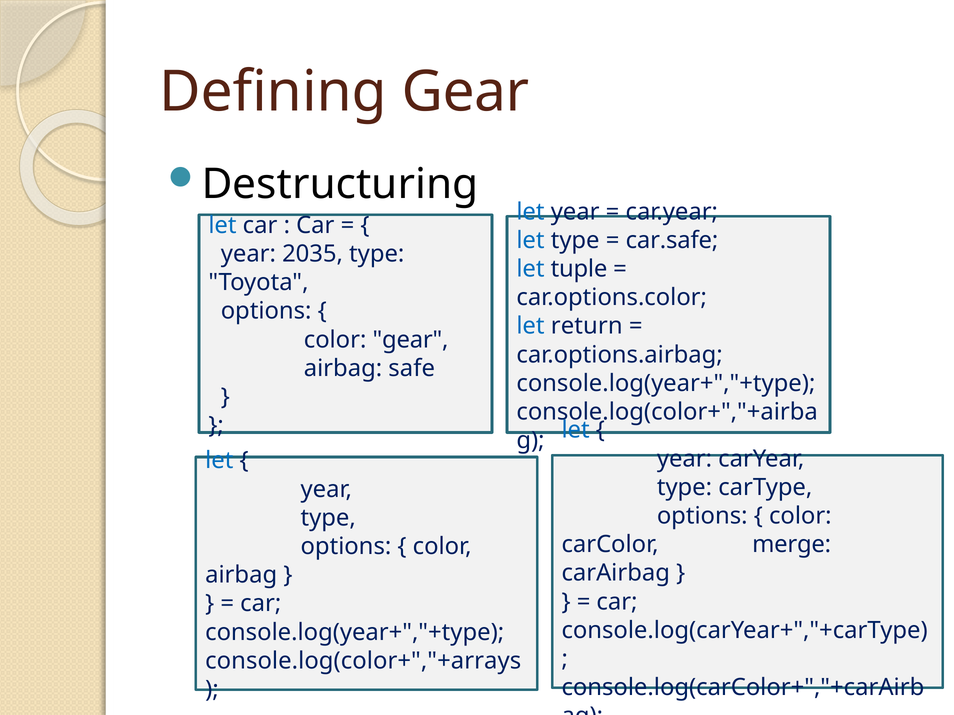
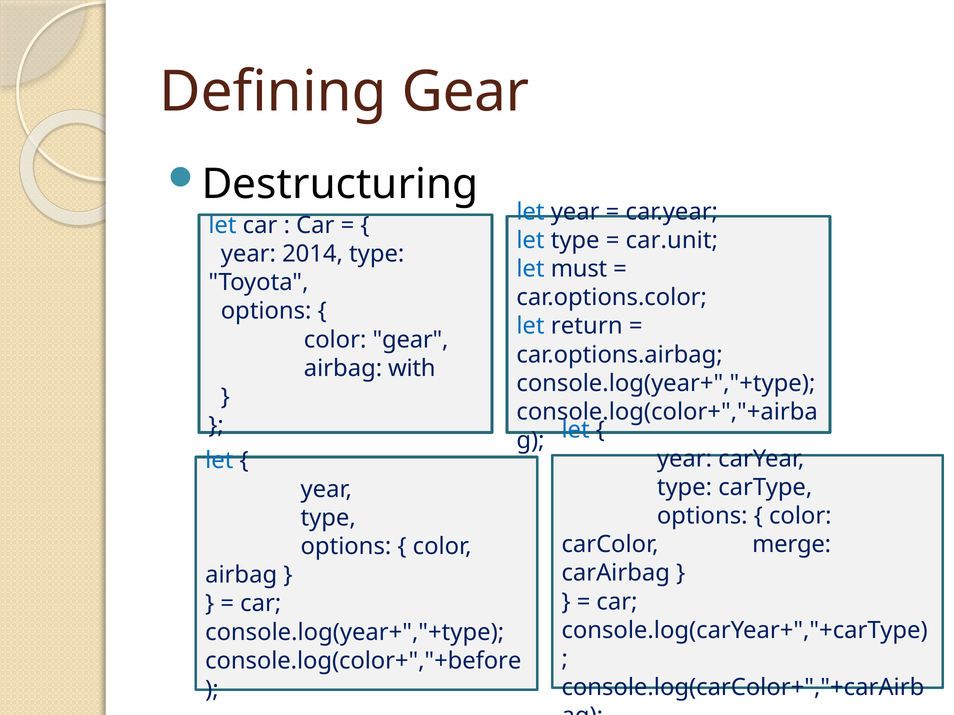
car.safe: car.safe -> car.unit
2035: 2035 -> 2014
tuple: tuple -> must
safe: safe -> with
console.log(color+","+arrays: console.log(color+","+arrays -> console.log(color+","+before
